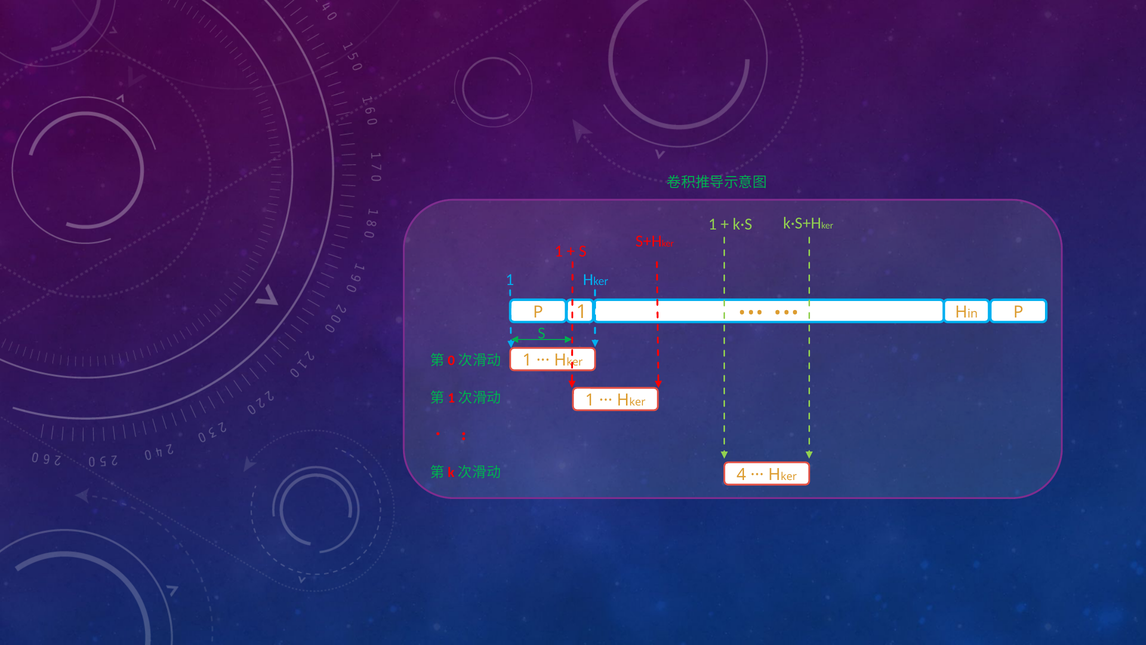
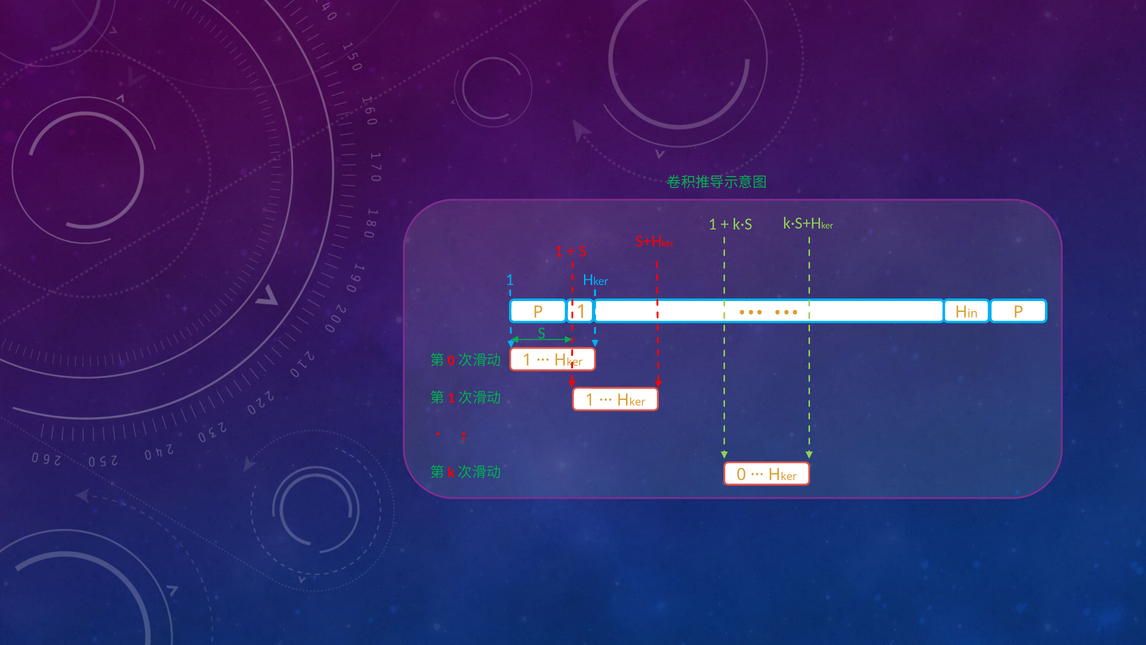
4: 4 -> 0
